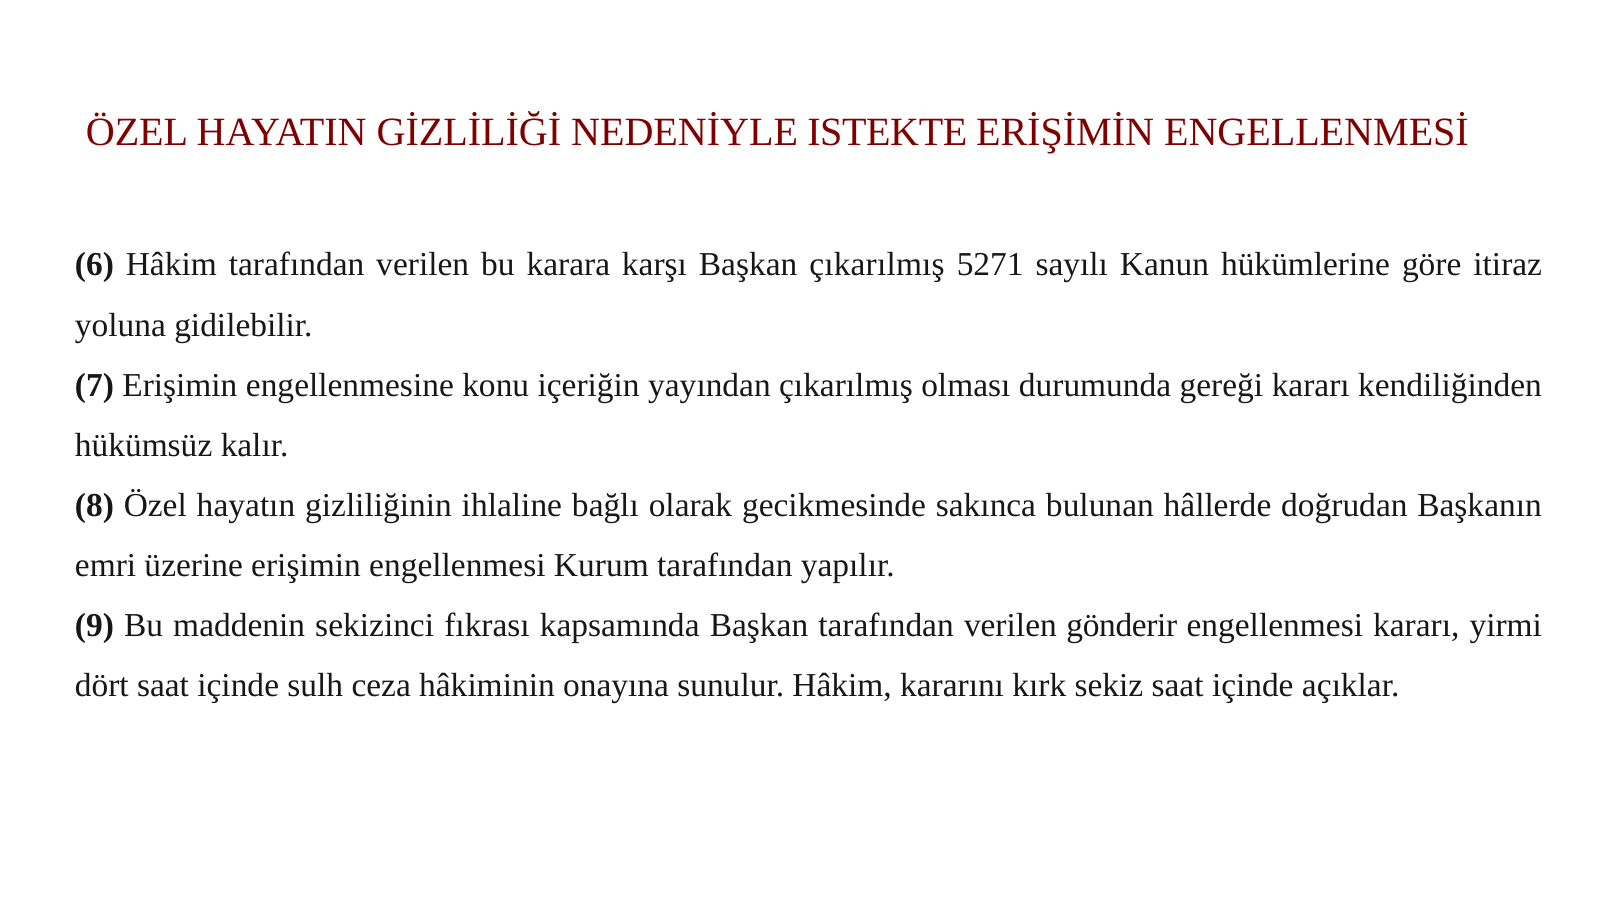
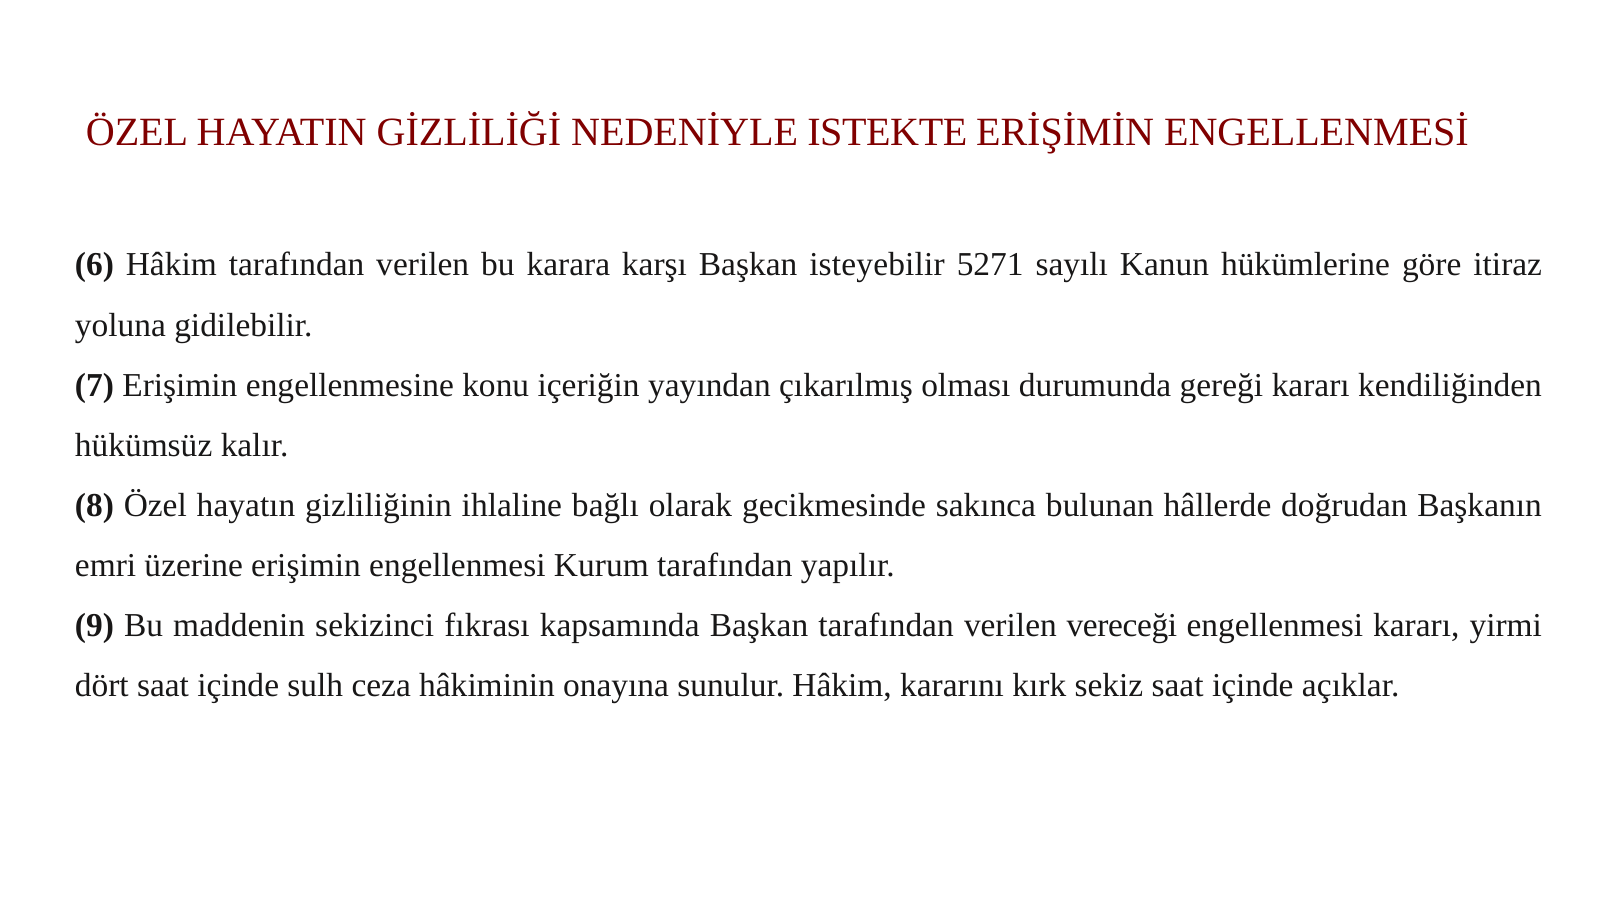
Başkan çıkarılmış: çıkarılmış -> isteyebilir
gönderir: gönderir -> vereceği
